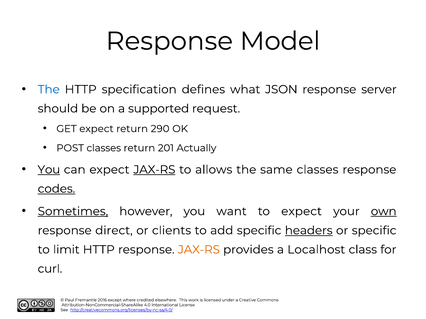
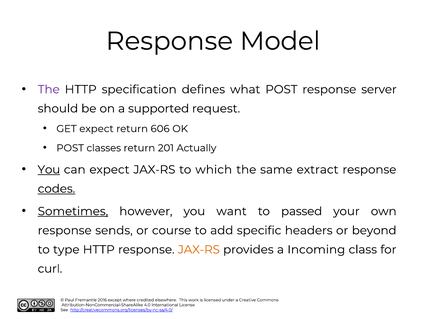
The at (49, 90) colour: blue -> purple
what JSON: JSON -> POST
290: 290 -> 606
JAX-RS at (154, 170) underline: present -> none
allows: allows -> which
same classes: classes -> extract
to expect: expect -> passed
own underline: present -> none
direct: direct -> sends
clients: clients -> course
headers underline: present -> none
or specific: specific -> beyond
limit: limit -> type
Localhost: Localhost -> Incoming
